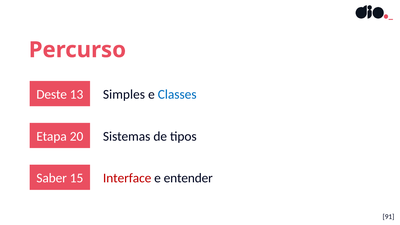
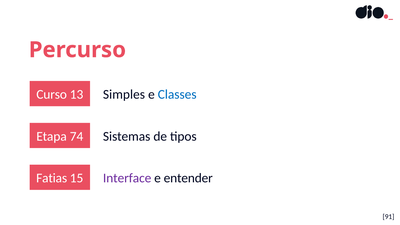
Deste: Deste -> Curso
20: 20 -> 74
Saber: Saber -> Fatias
Interface colour: red -> purple
